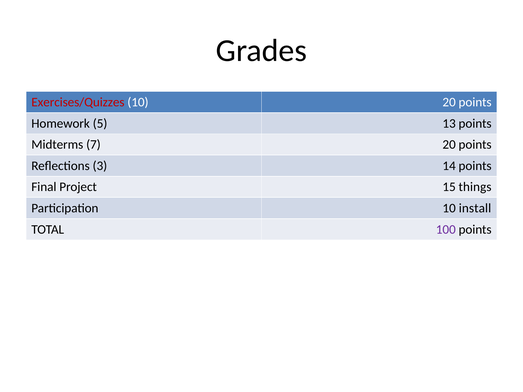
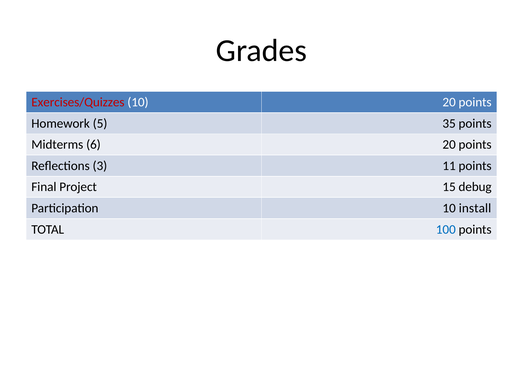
13: 13 -> 35
7: 7 -> 6
14: 14 -> 11
things: things -> debug
100 colour: purple -> blue
